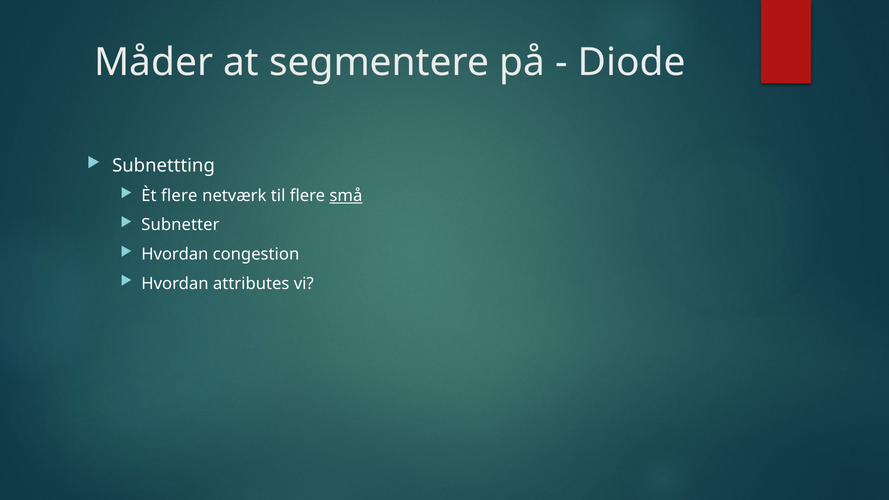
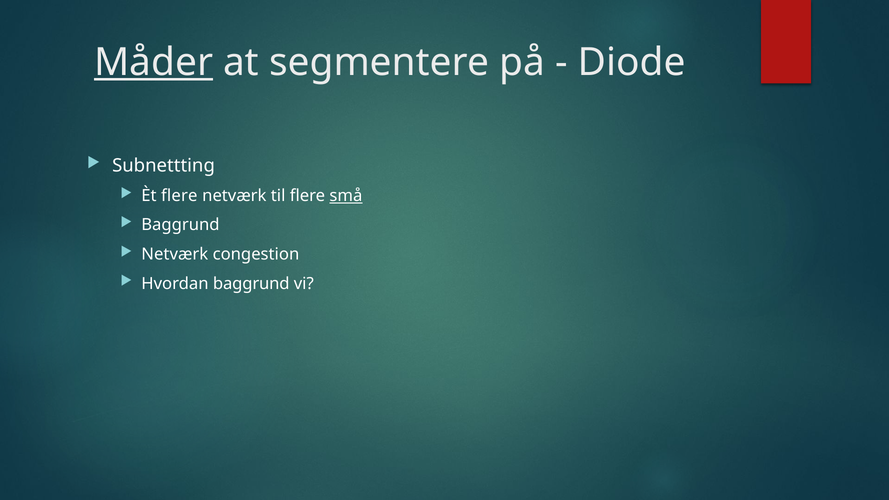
Måder underline: none -> present
Subnetter at (180, 225): Subnetter -> Baggrund
Hvordan at (175, 254): Hvordan -> Netværk
Hvordan attributes: attributes -> baggrund
